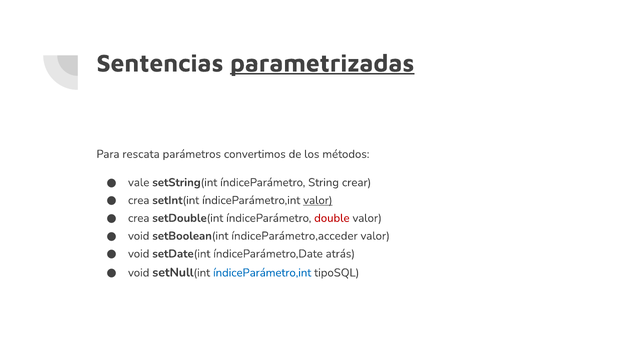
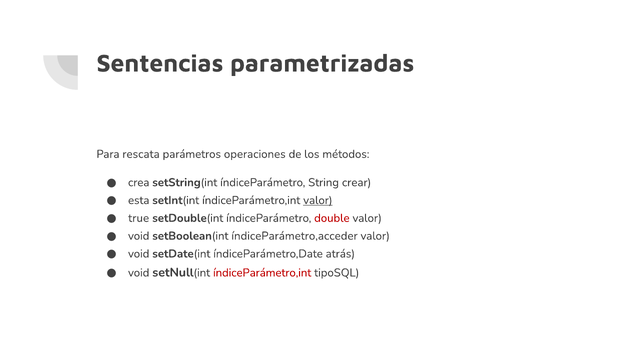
parametrizadas underline: present -> none
convertimos: convertimos -> operaciones
vale: vale -> crea
crea at (139, 200): crea -> esta
crea at (139, 218): crea -> true
índiceParámetro,int at (262, 272) colour: blue -> red
